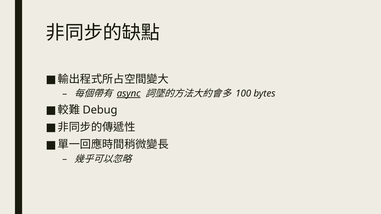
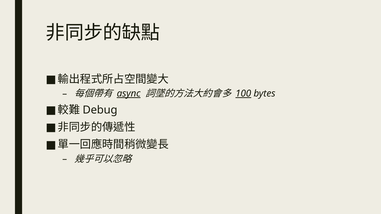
100 underline: none -> present
